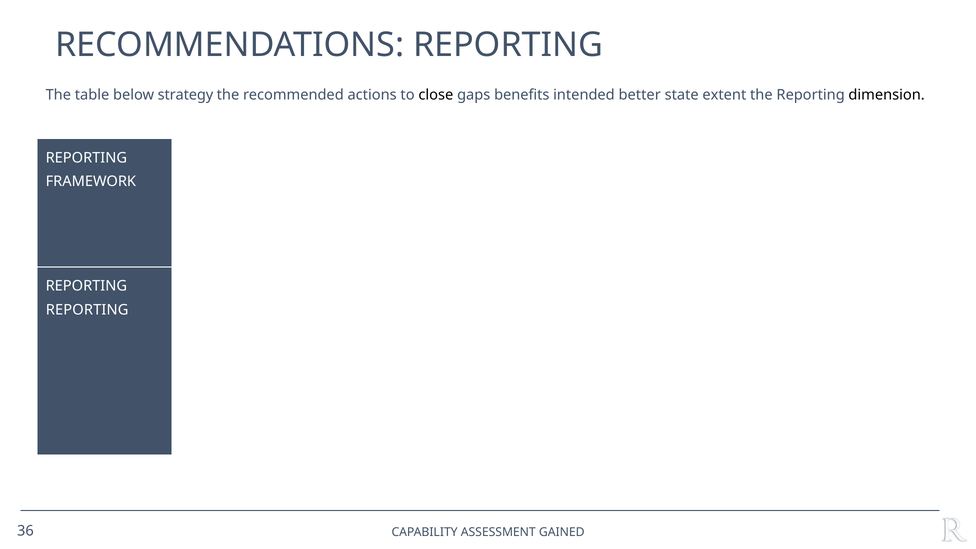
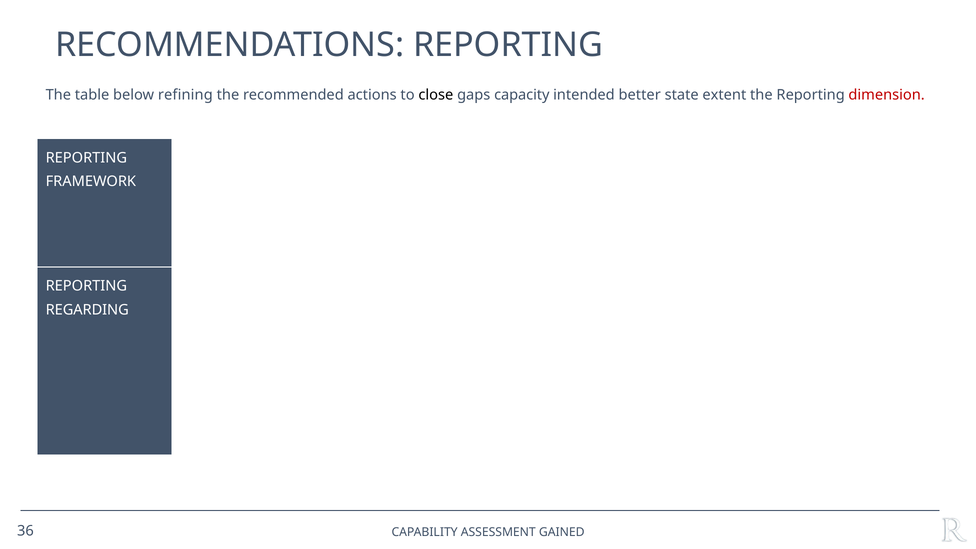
strategy: strategy -> refining
benefits: benefits -> capacity
dimension colour: black -> red
REPORTING at (87, 310): REPORTING -> REGARDING
